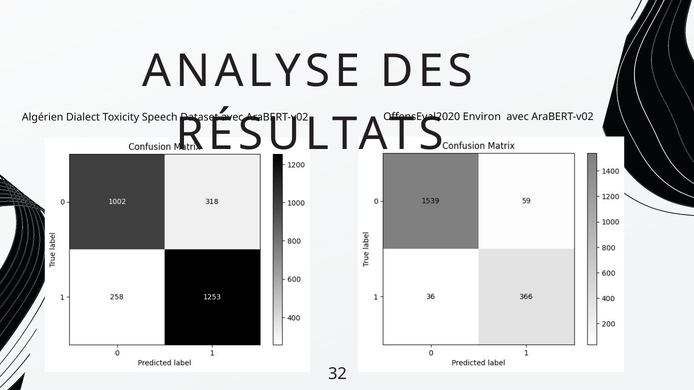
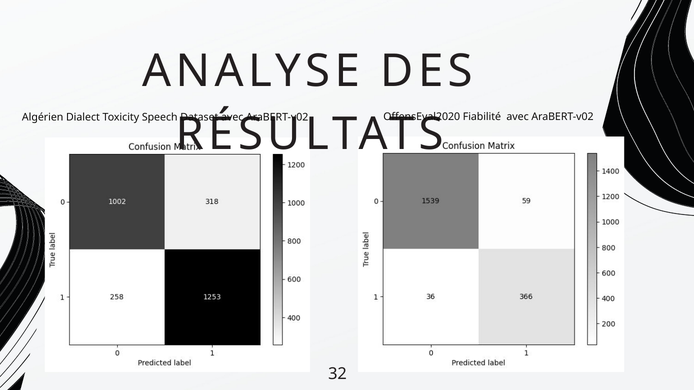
Environ: Environ -> Fiabilité
